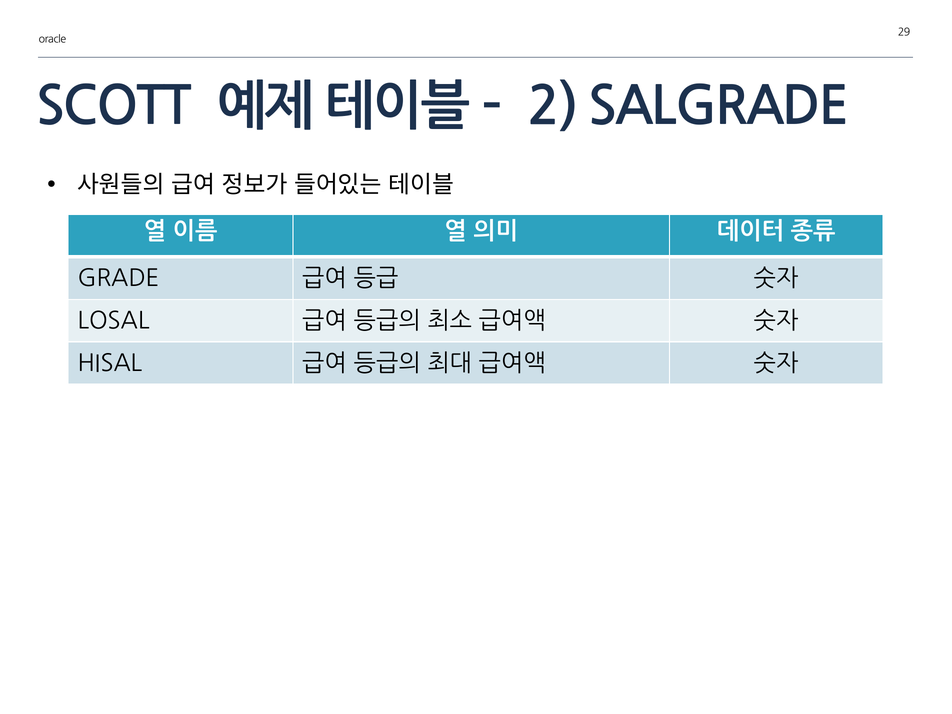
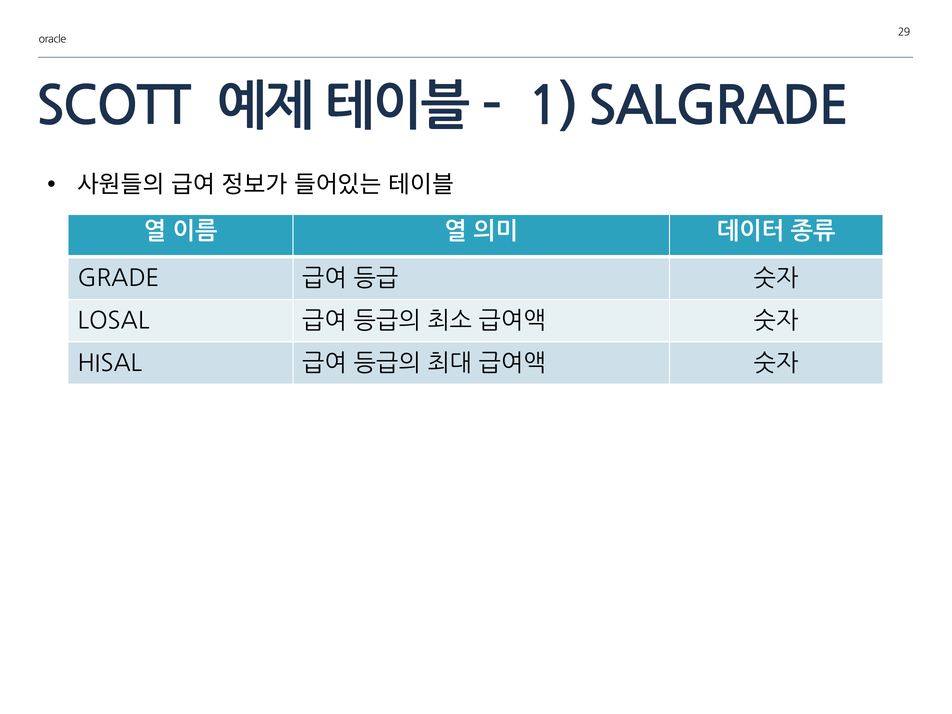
2: 2 -> 1
